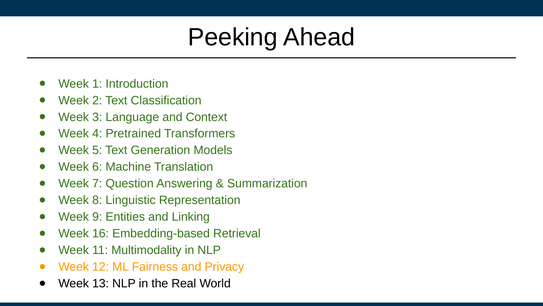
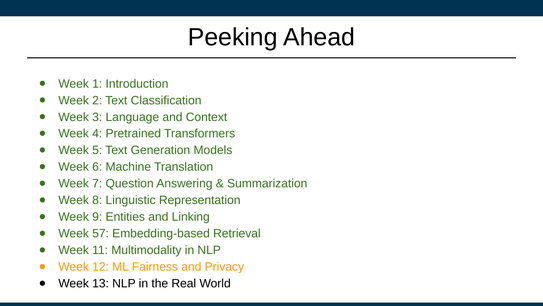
16: 16 -> 57
